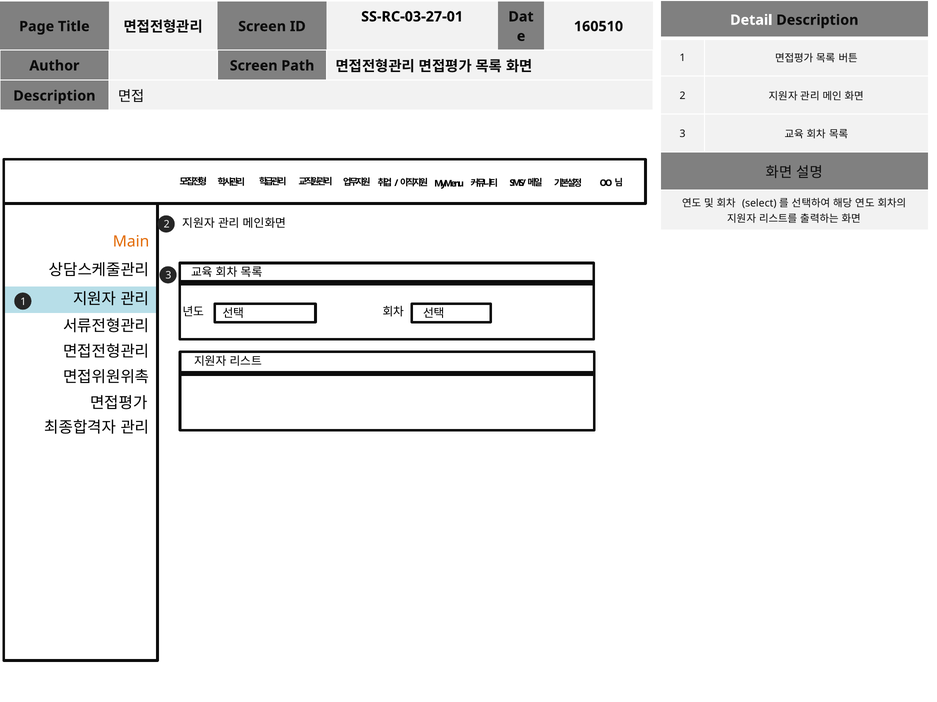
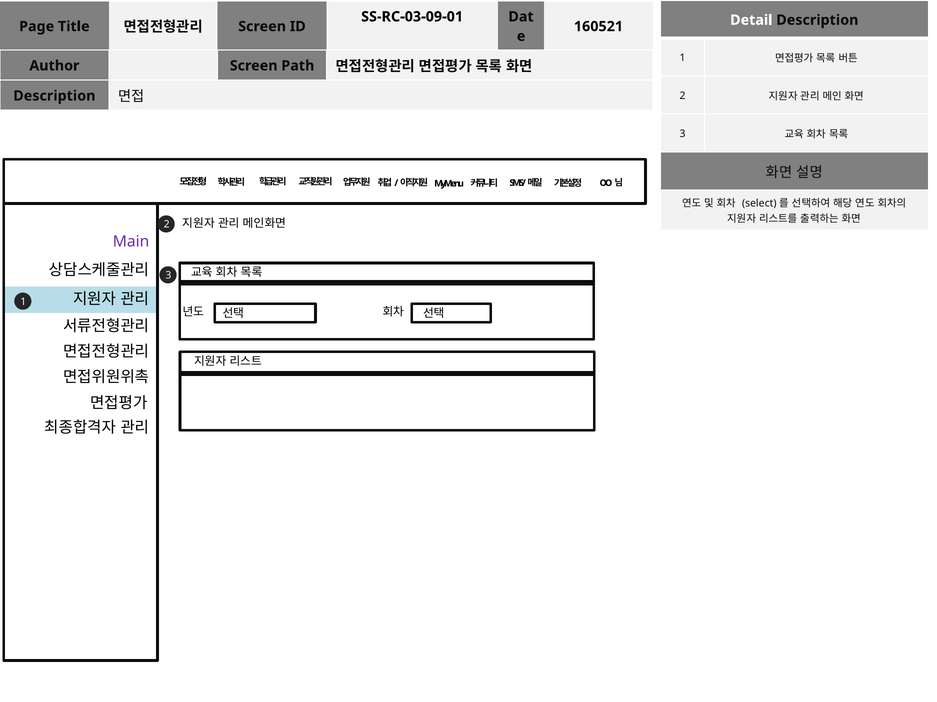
SS-RC-03-27-01: SS-RC-03-27-01 -> SS-RC-03-09-01
160510: 160510 -> 160521
Main colour: orange -> purple
